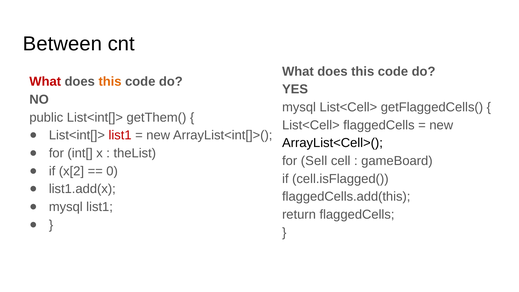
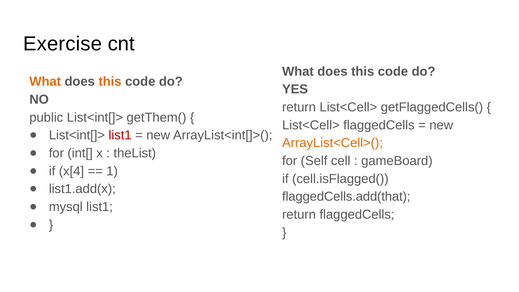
Between: Between -> Exercise
What at (45, 82) colour: red -> orange
mysql at (299, 107): mysql -> return
ArrayList<Cell>( colour: black -> orange
Sell: Sell -> Self
x[2: x[2 -> x[4
0: 0 -> 1
flaggedCells.add(this: flaggedCells.add(this -> flaggedCells.add(that
